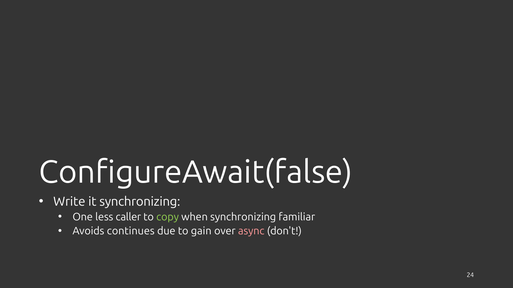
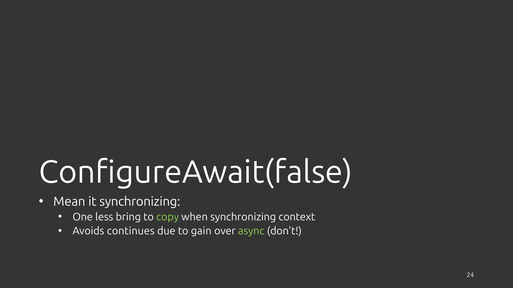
Write: Write -> Mean
caller: caller -> bring
familiar: familiar -> context
async colour: pink -> light green
